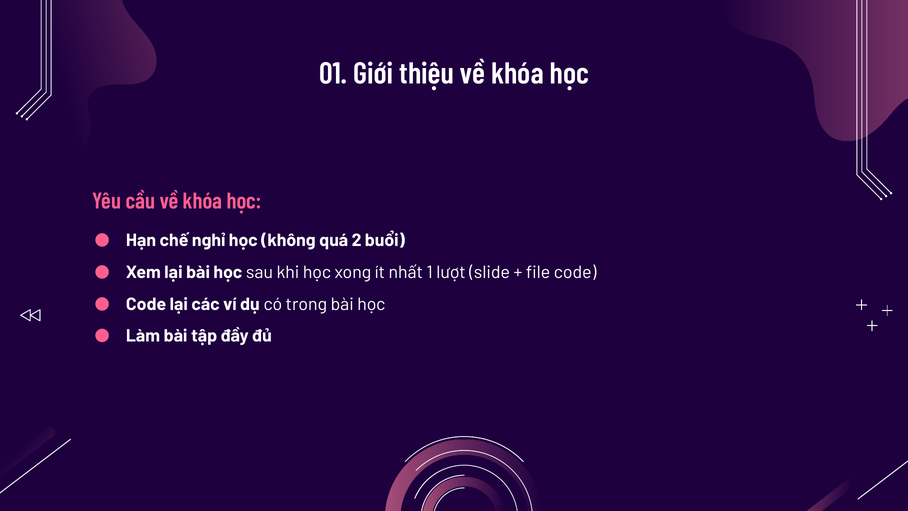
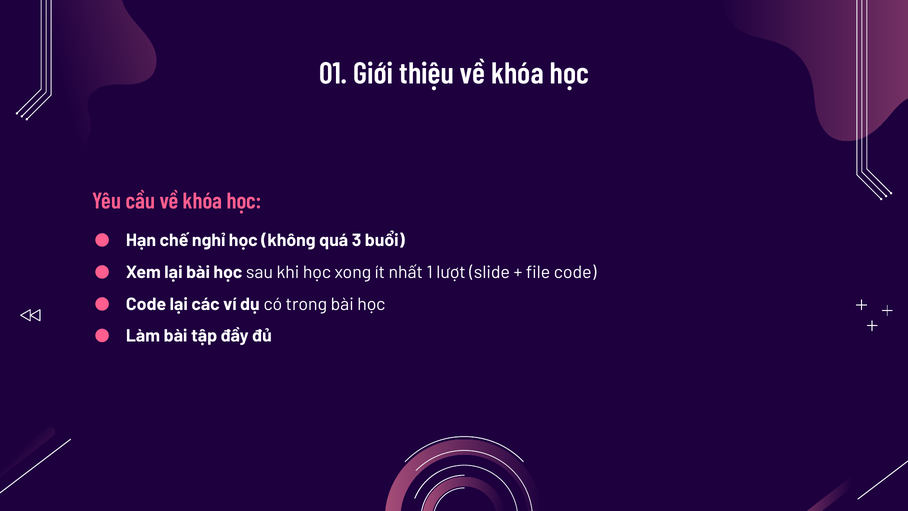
2: 2 -> 3
